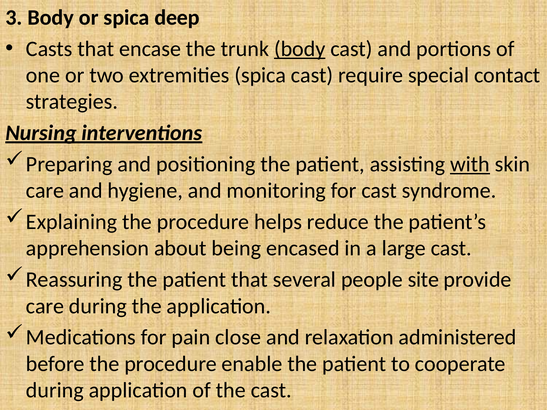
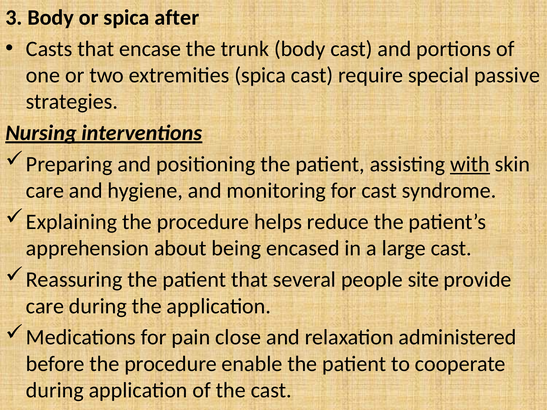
deep: deep -> after
body at (300, 49) underline: present -> none
contact: contact -> passive
